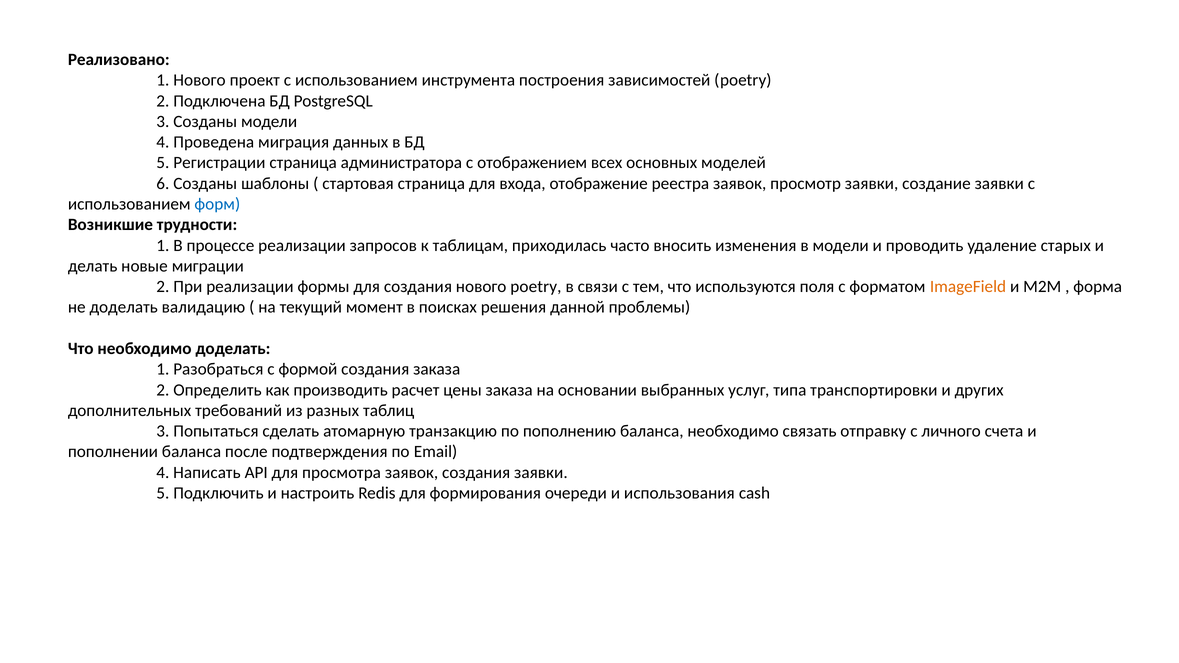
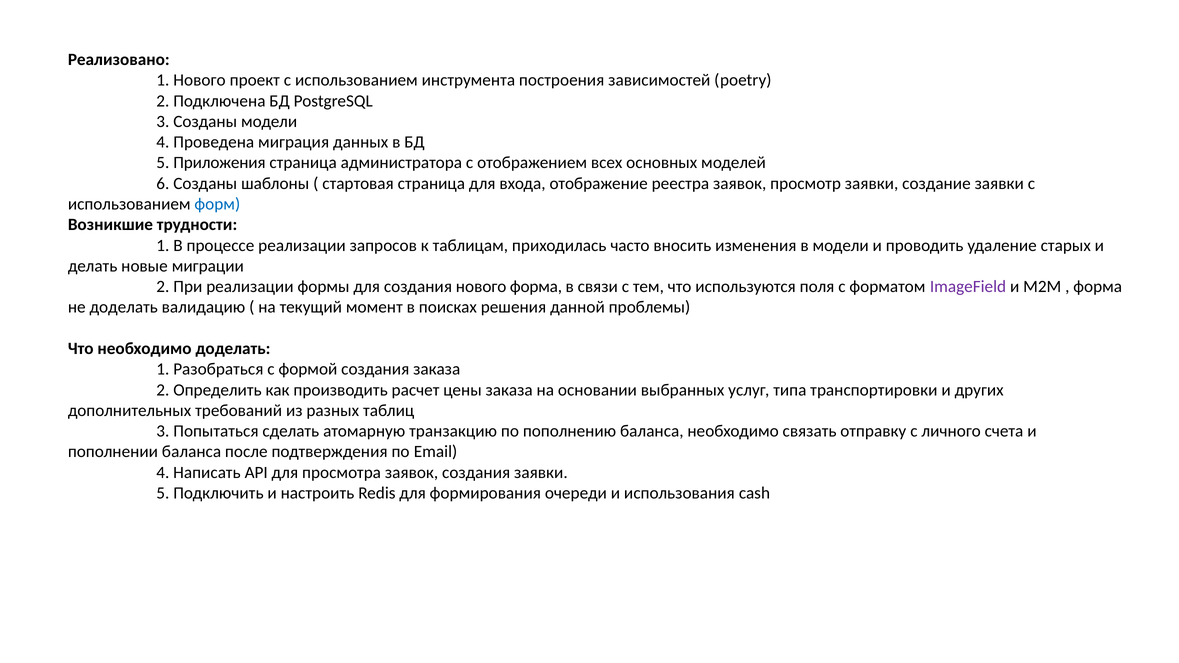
Регистрации: Регистрации -> Приложения
нового poetry: poetry -> форма
ImageField colour: orange -> purple
